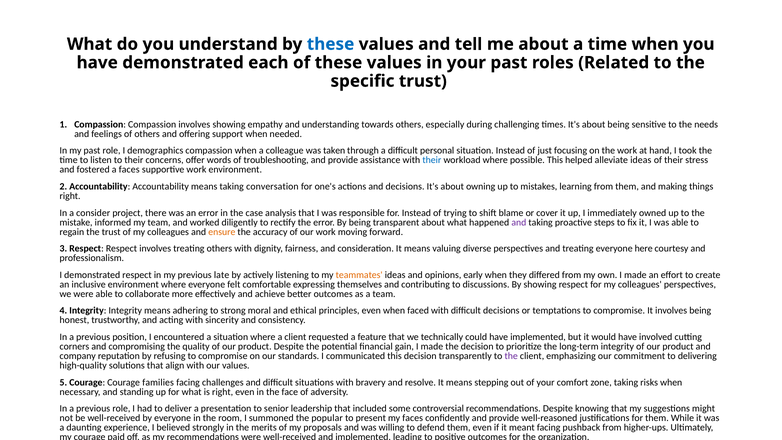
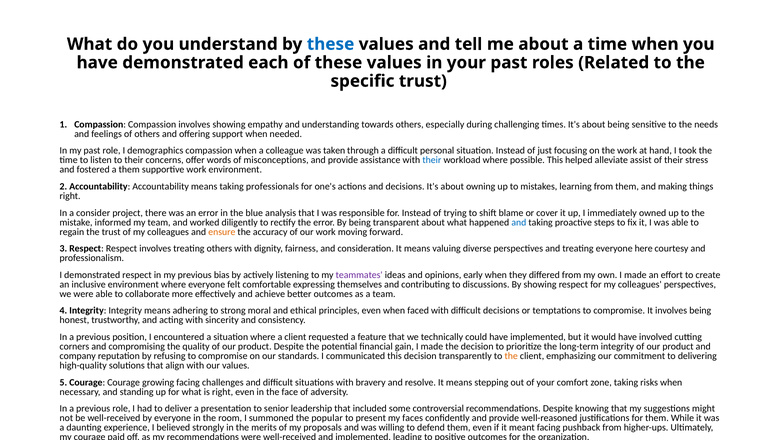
troubleshooting: troubleshooting -> misconceptions
alleviate ideas: ideas -> assist
a faces: faces -> them
conversation: conversation -> professionals
case: case -> blue
and at (519, 222) colour: purple -> blue
late: late -> bias
teammates colour: orange -> purple
the at (511, 356) colour: purple -> orange
families: families -> growing
